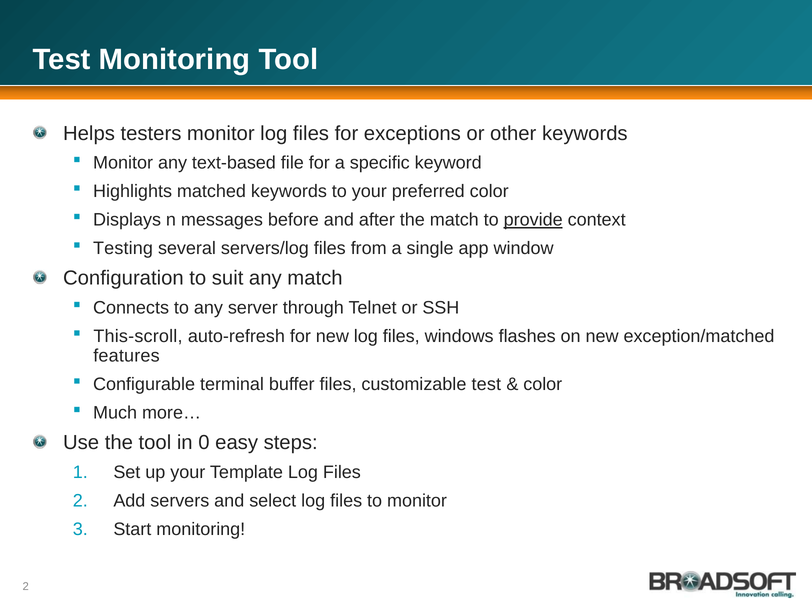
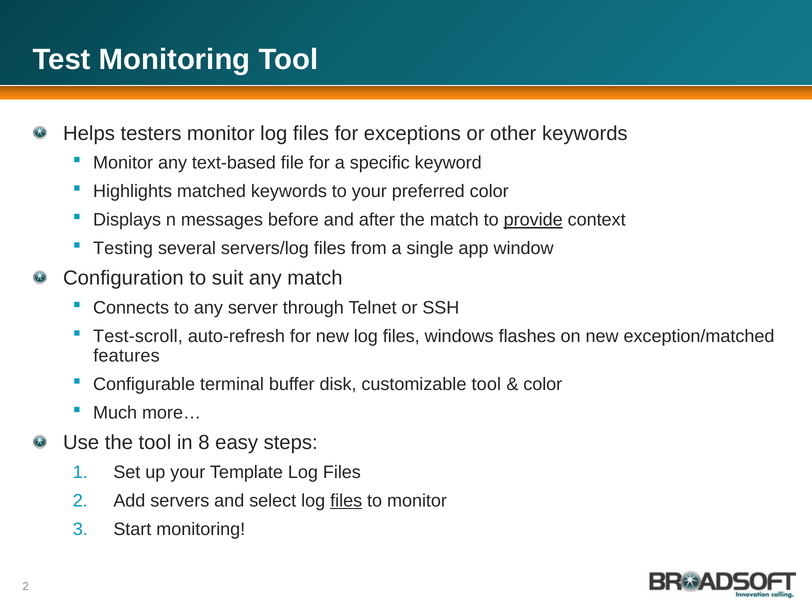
This-scroll: This-scroll -> Test-scroll
buffer files: files -> disk
customizable test: test -> tool
0: 0 -> 8
files at (346, 501) underline: none -> present
